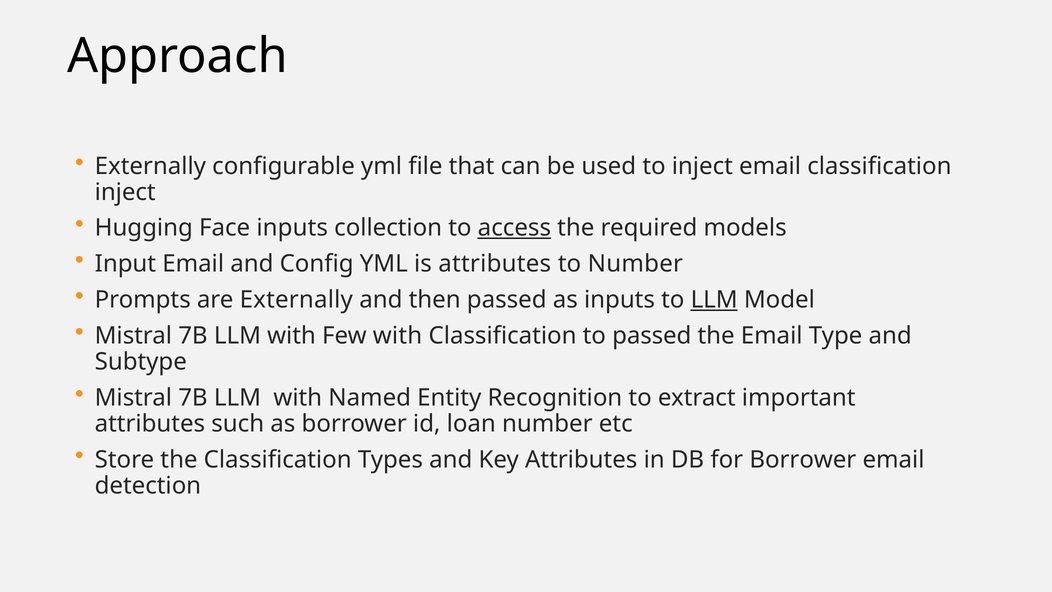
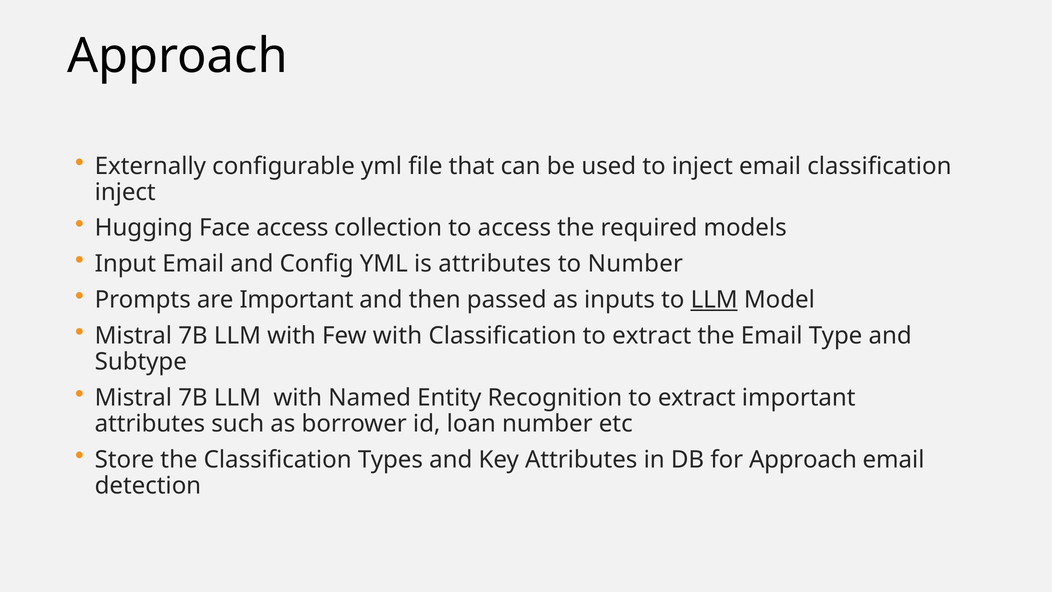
Face inputs: inputs -> access
access at (514, 228) underline: present -> none
are Externally: Externally -> Important
Classification to passed: passed -> extract
for Borrower: Borrower -> Approach
